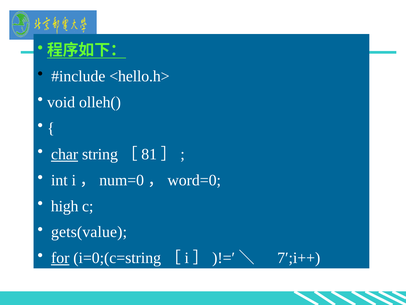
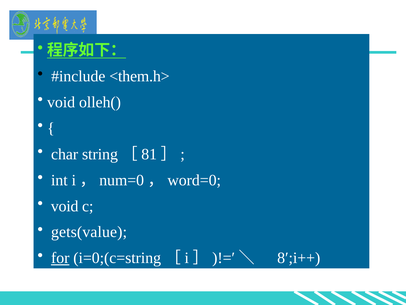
<hello.h>: <hello.h> -> <them.h>
char underline: present -> none
high at (65, 206): high -> void
7′;i++: 7′;i++ -> 8′;i++
